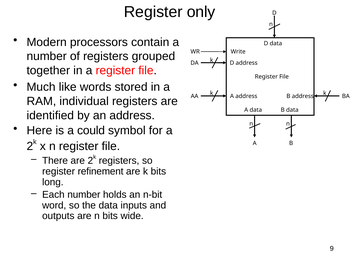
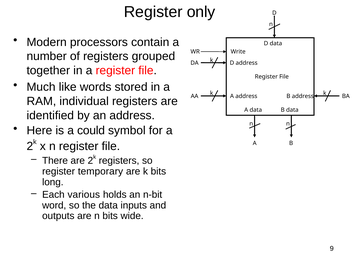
refinement: refinement -> temporary
Each number: number -> various
